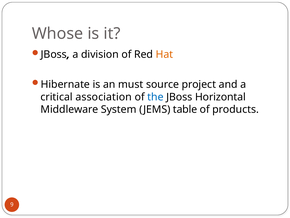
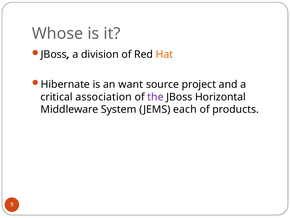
must: must -> want
the colour: blue -> purple
table: table -> each
